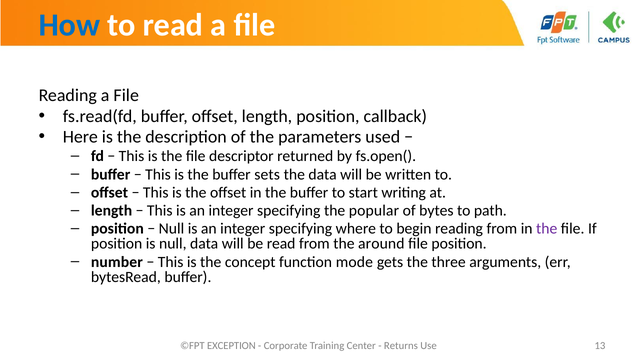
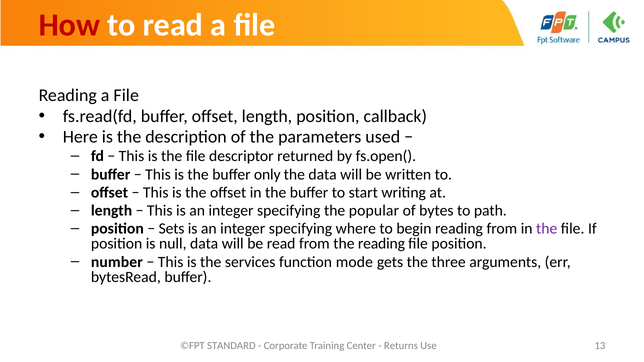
How colour: blue -> red
sets: sets -> only
Null at (171, 229): Null -> Sets
the around: around -> reading
concept: concept -> services
EXCEPTION: EXCEPTION -> STANDARD
